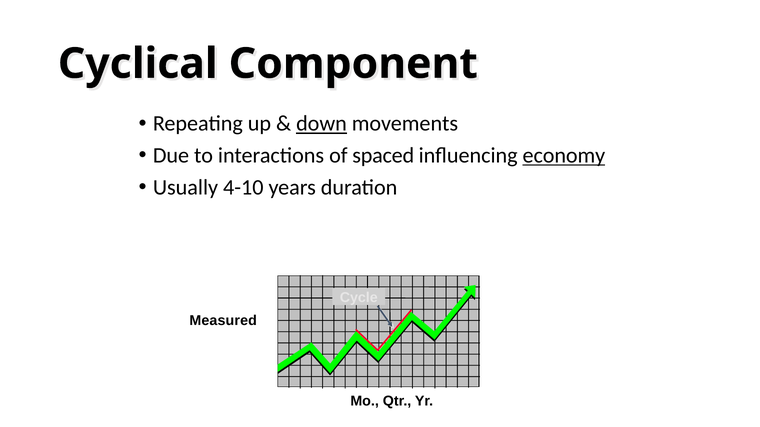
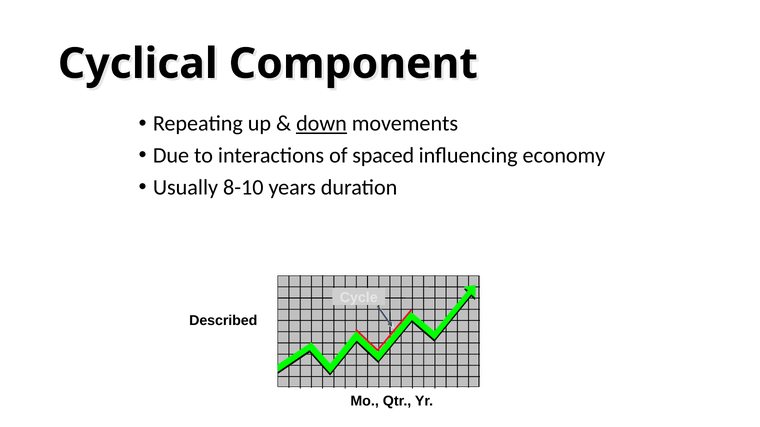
economy underline: present -> none
4-10: 4-10 -> 8-10
Measured: Measured -> Described
